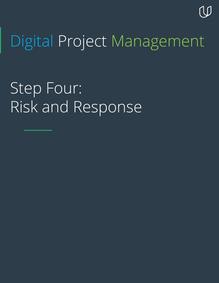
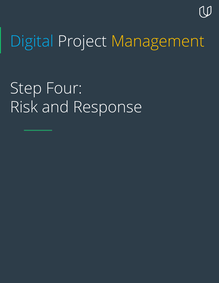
Management colour: light green -> yellow
